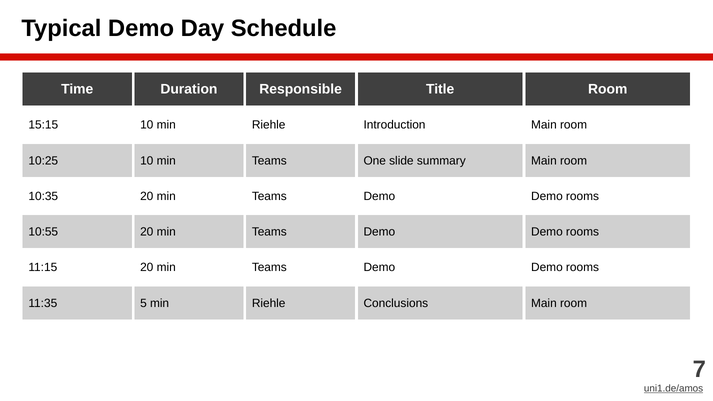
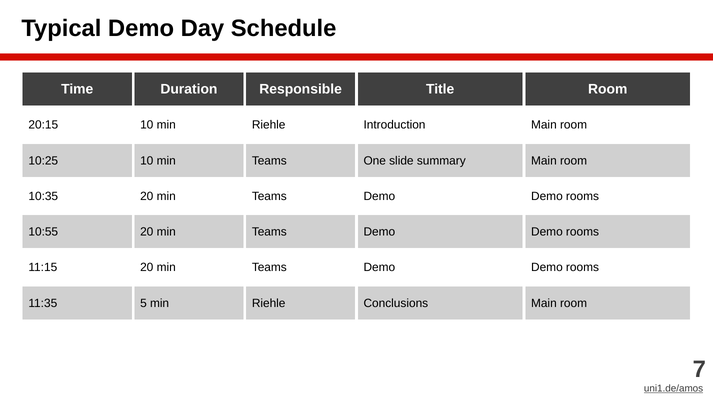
15:15: 15:15 -> 20:15
